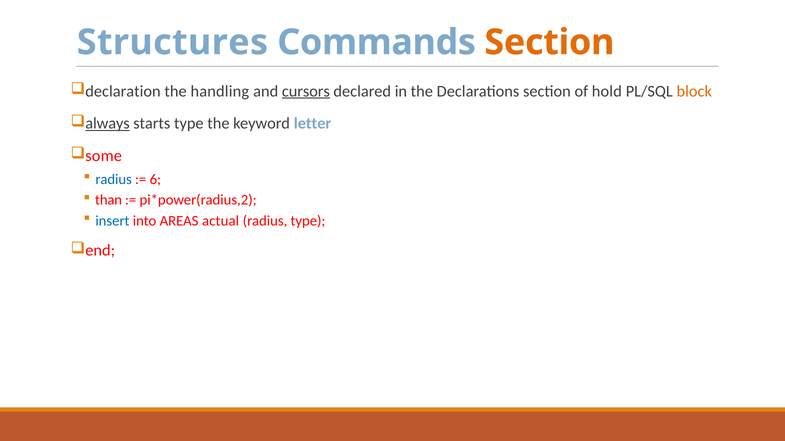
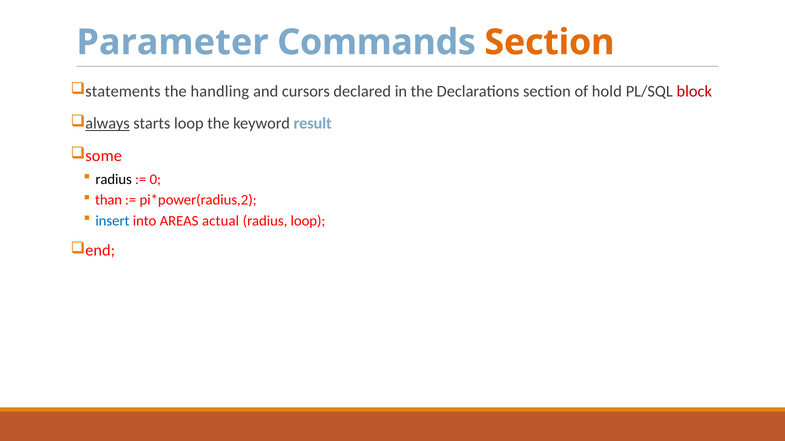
Structures: Structures -> Parameter
declaration: declaration -> statements
cursors underline: present -> none
block colour: orange -> red
starts type: type -> loop
letter: letter -> result
radius at (114, 179) colour: blue -> black
6: 6 -> 0
radius type: type -> loop
